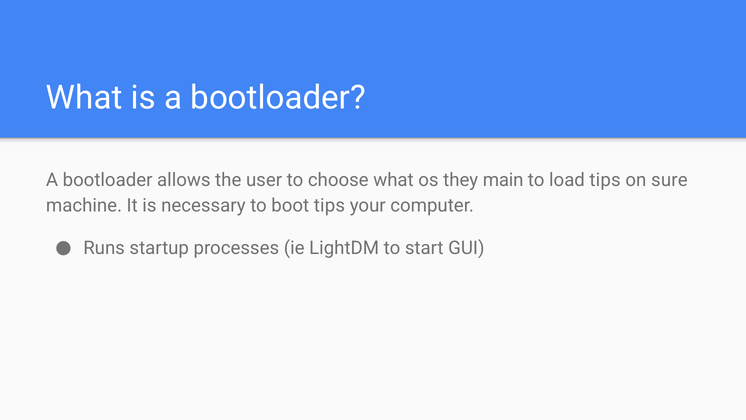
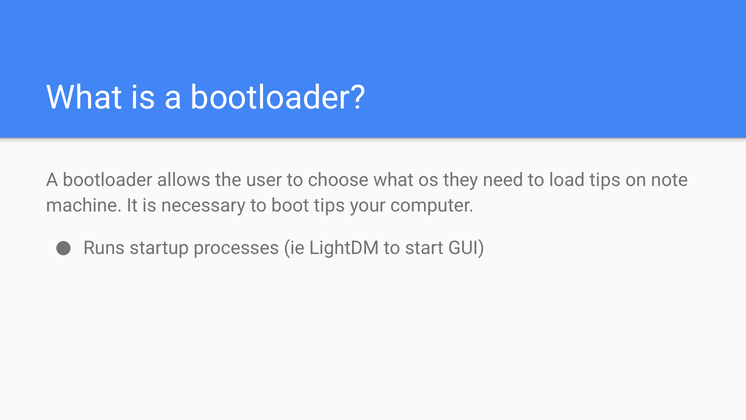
main: main -> need
sure: sure -> note
